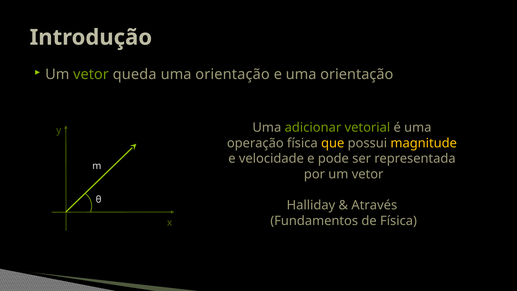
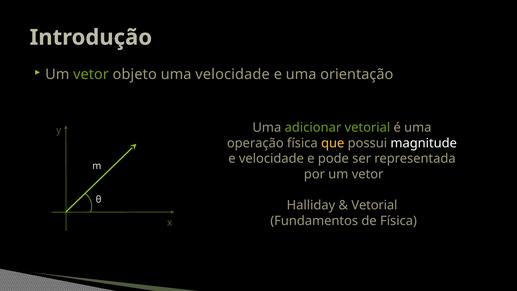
queda: queda -> objeto
orientação at (233, 74): orientação -> velocidade
magnitude colour: yellow -> white
Através at (374, 205): Através -> Vetorial
